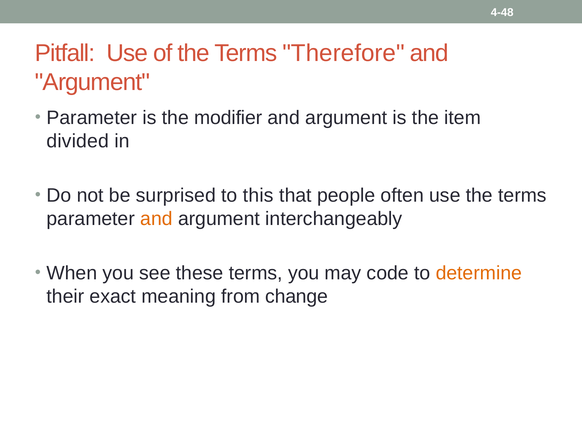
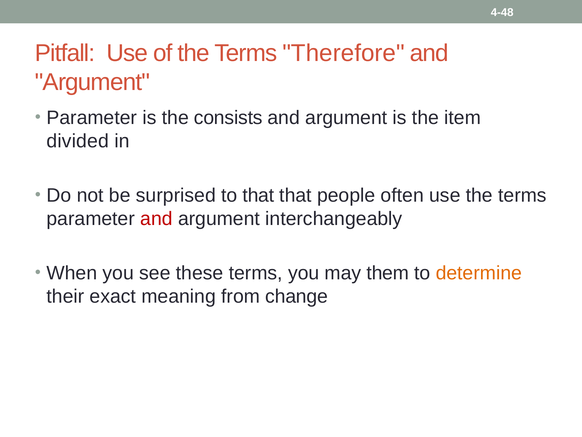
modifier: modifier -> consists
to this: this -> that
and at (156, 219) colour: orange -> red
code: code -> them
